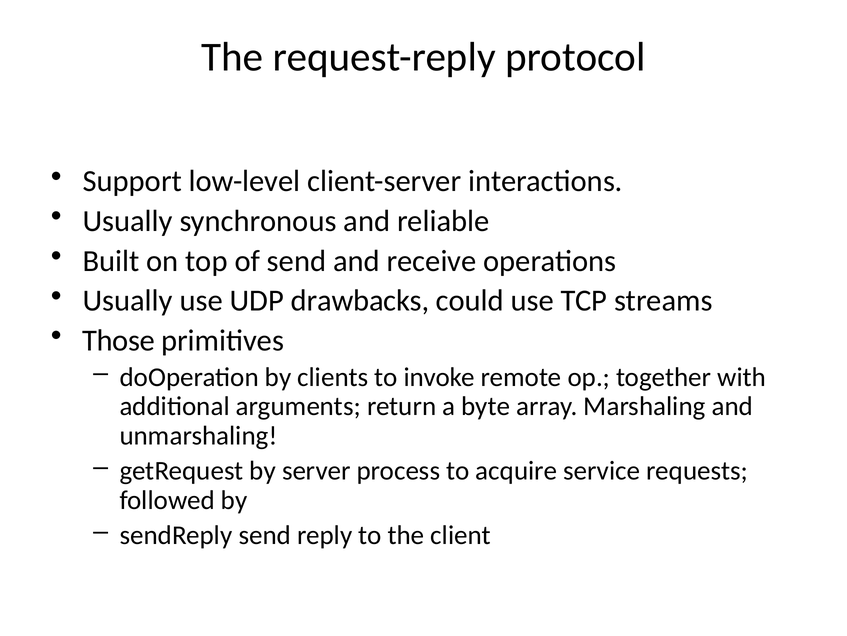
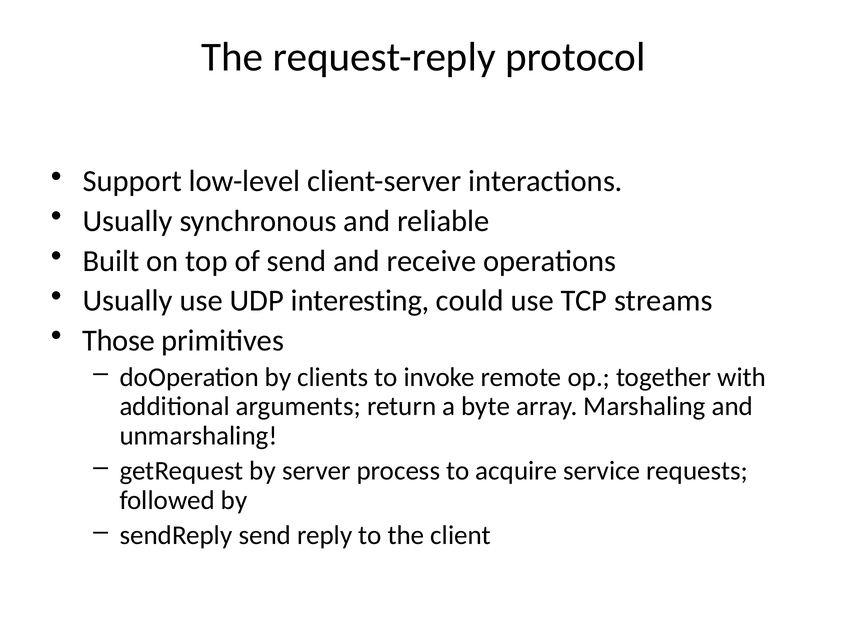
drawbacks: drawbacks -> interesting
